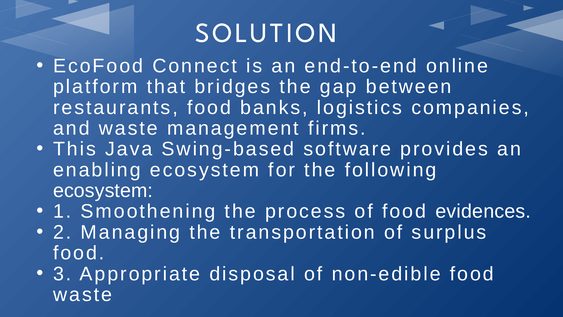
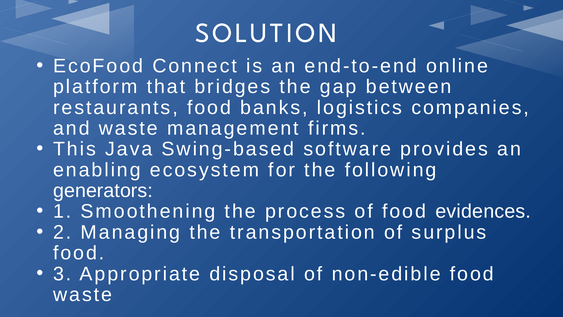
ecosystem at (103, 191): ecosystem -> generators
